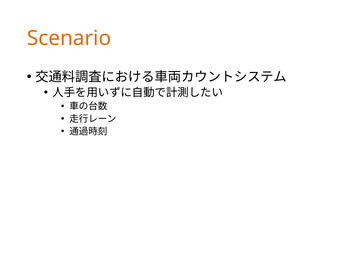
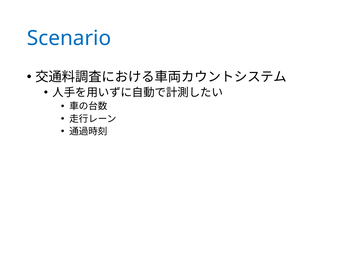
Scenario colour: orange -> blue
